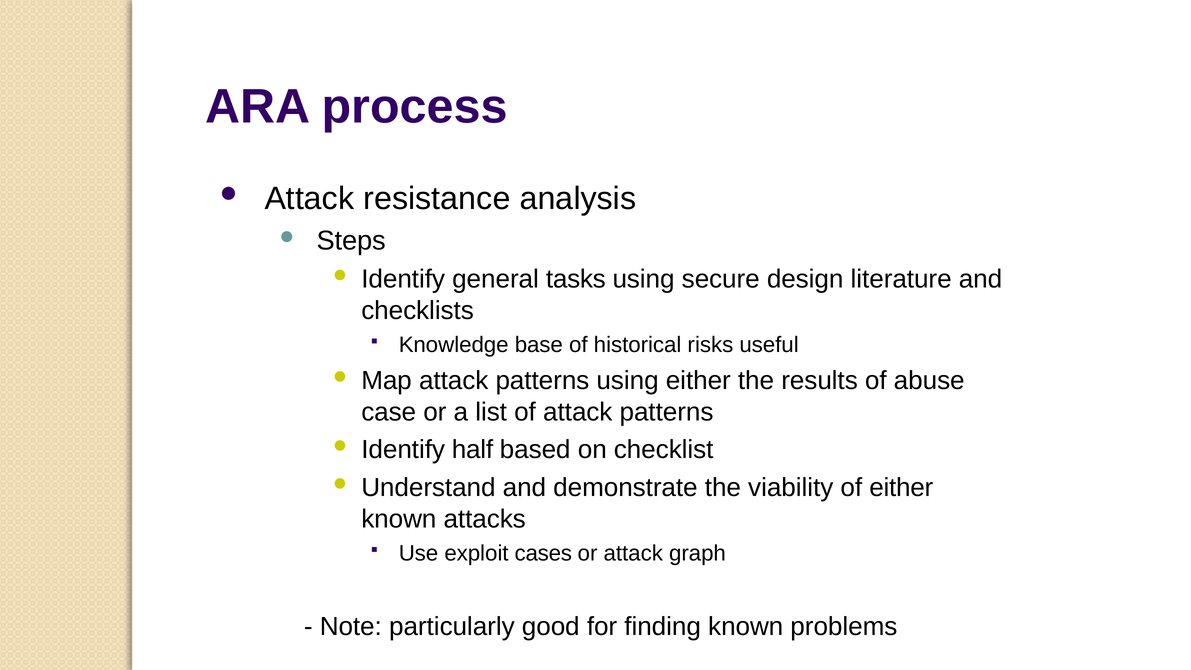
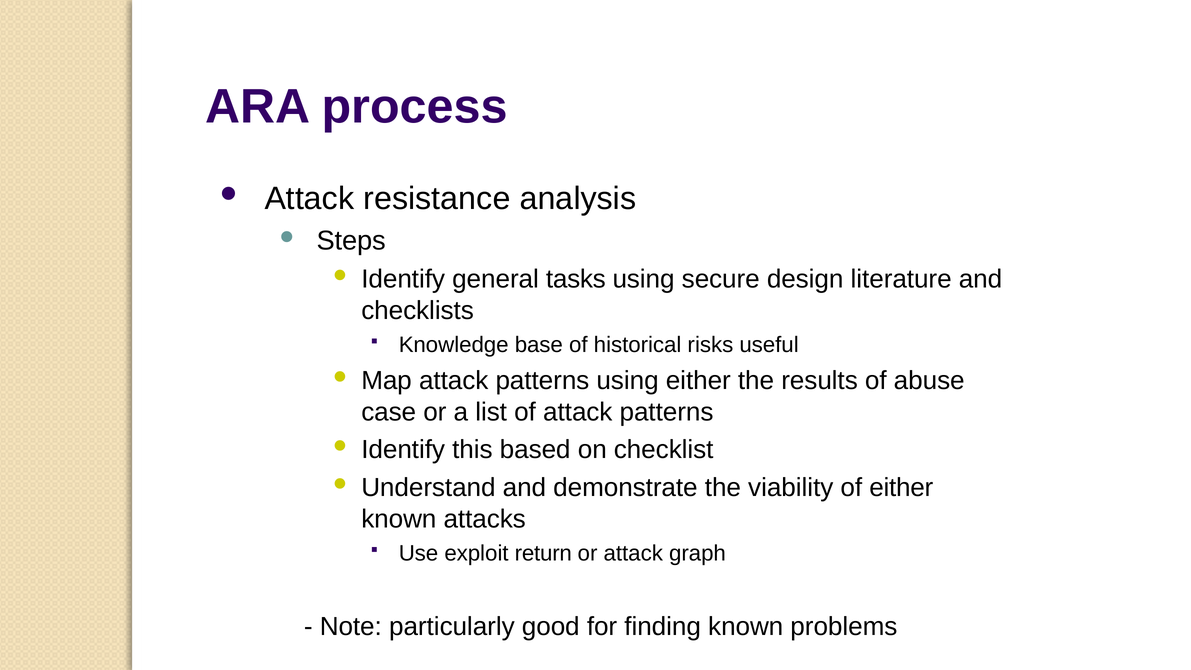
half: half -> this
cases: cases -> return
